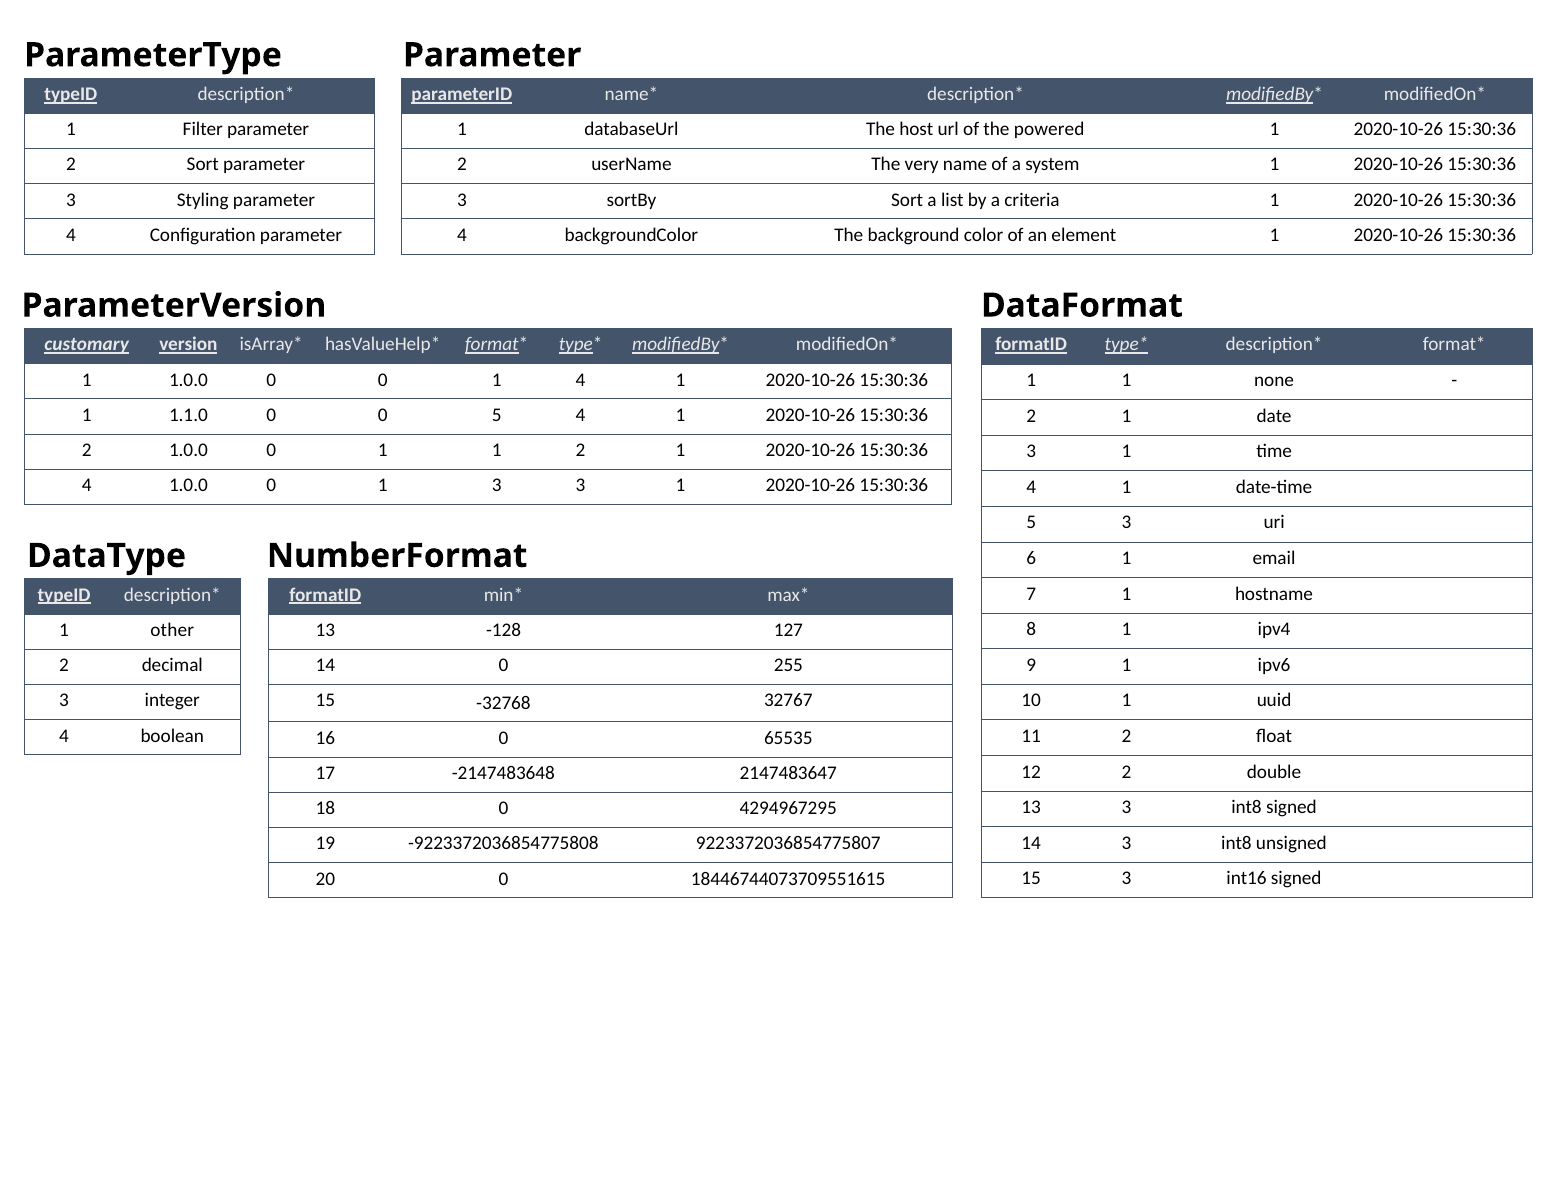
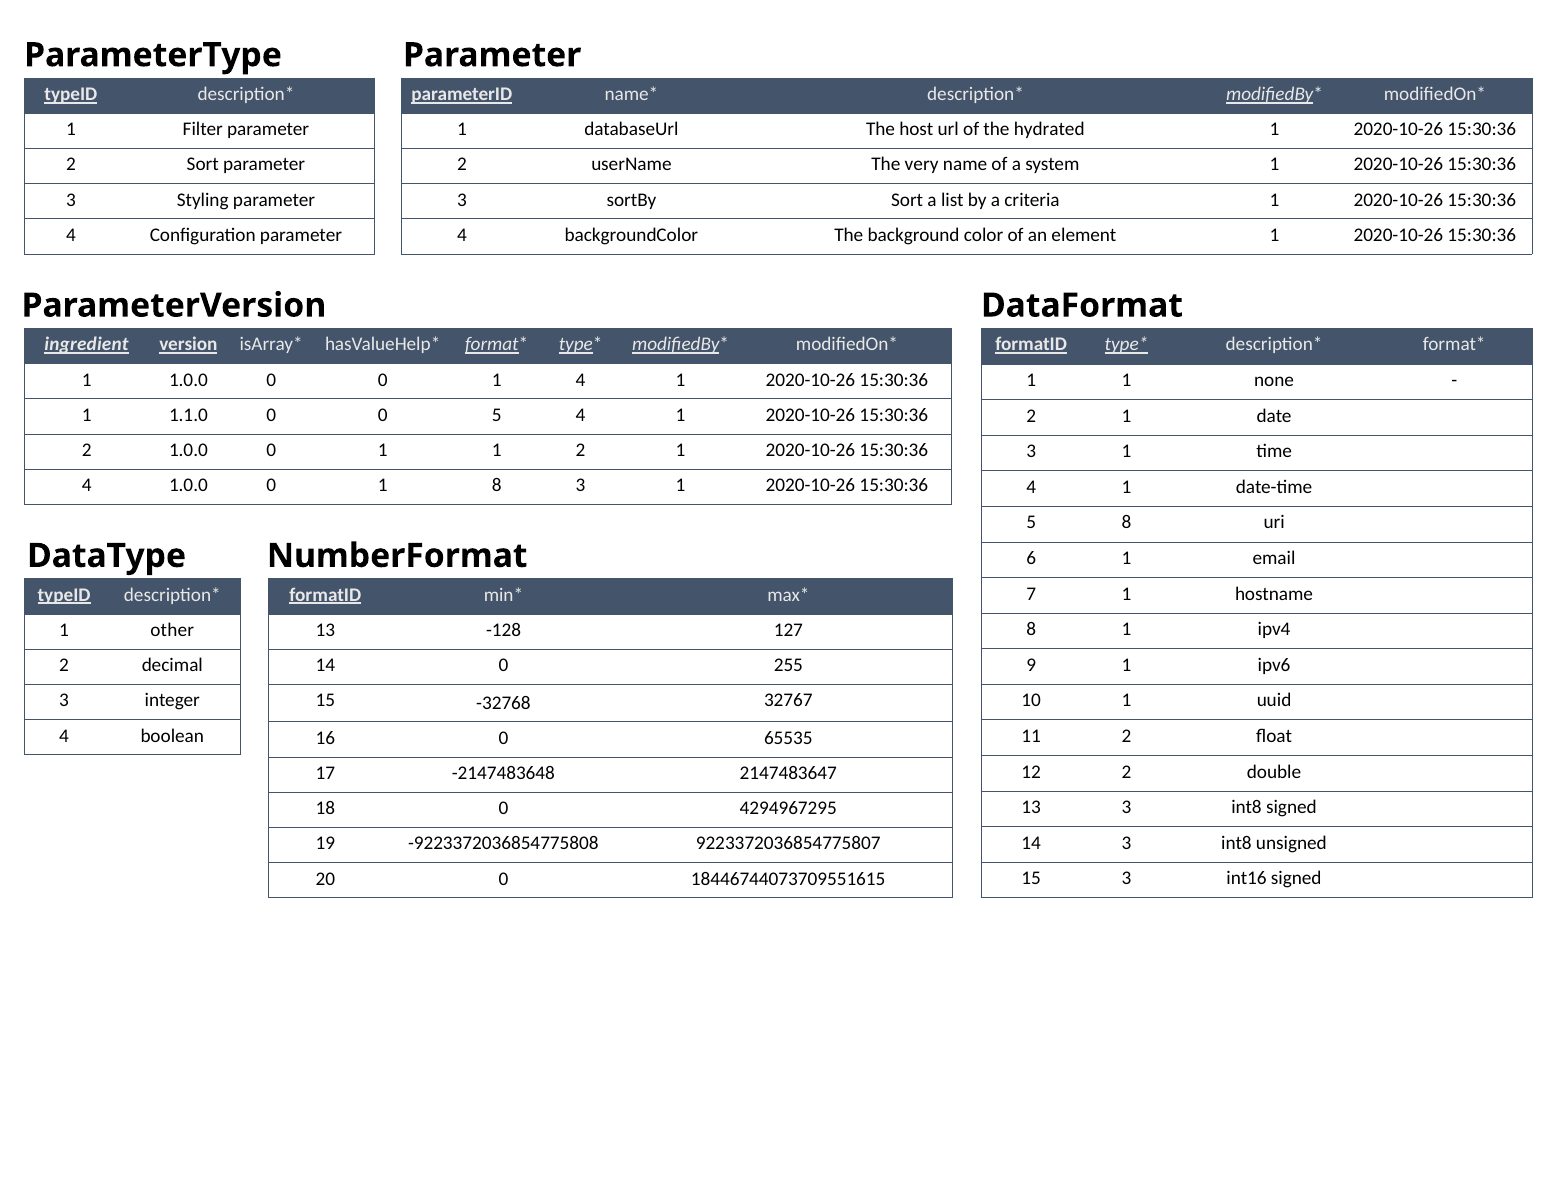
powered: powered -> hydrated
customary: customary -> ingredient
1 3: 3 -> 8
5 3: 3 -> 8
